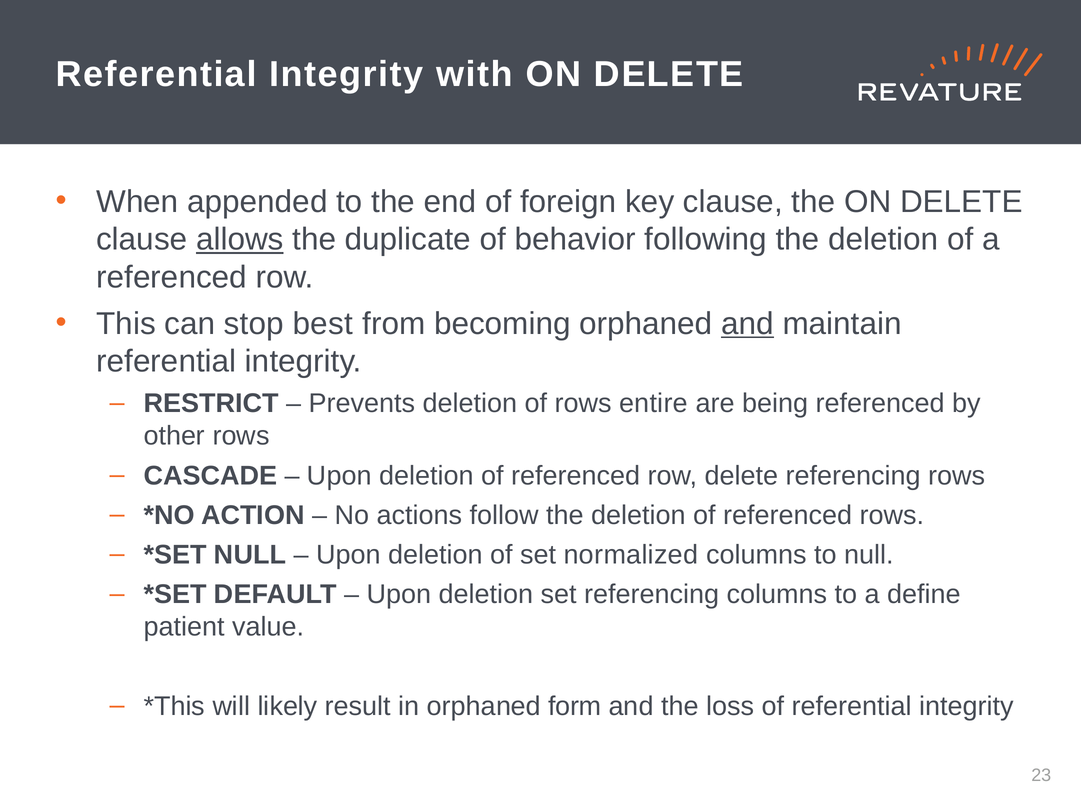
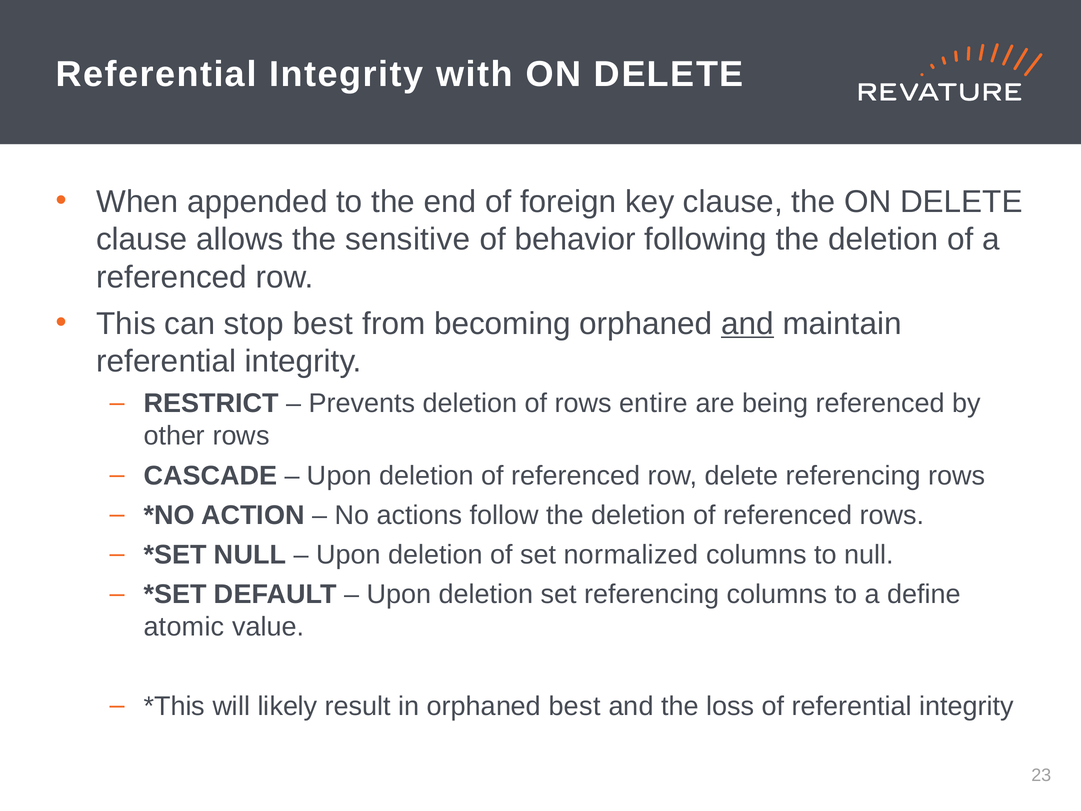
allows underline: present -> none
duplicate: duplicate -> sensitive
patient: patient -> atomic
orphaned form: form -> best
